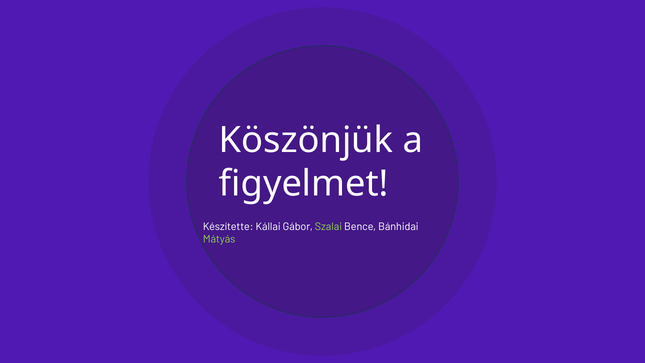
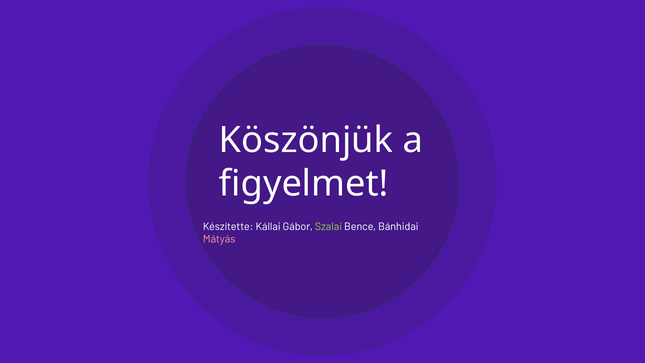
Mátyás colour: light green -> pink
